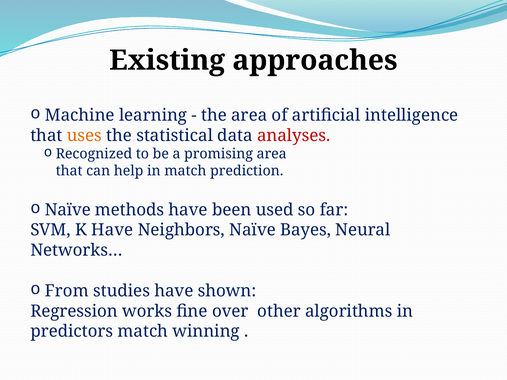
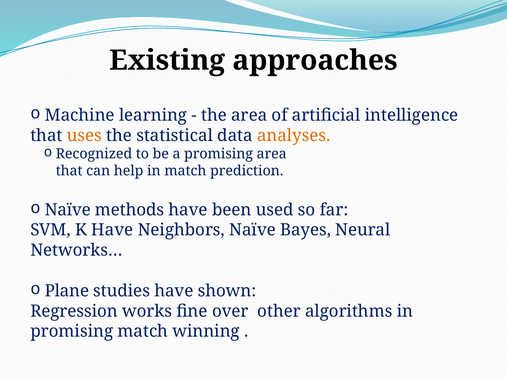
analyses colour: red -> orange
From: From -> Plane
predictors at (72, 332): predictors -> promising
